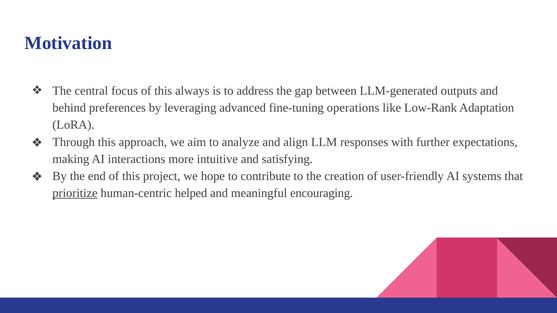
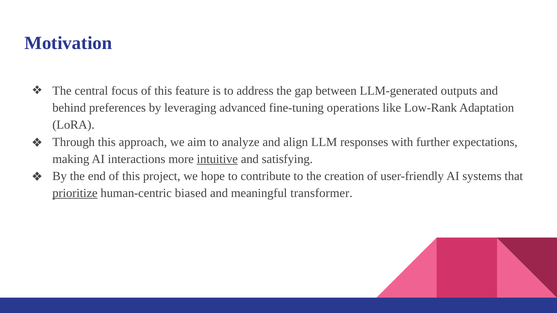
always: always -> feature
intuitive underline: none -> present
helped: helped -> biased
encouraging: encouraging -> transformer
